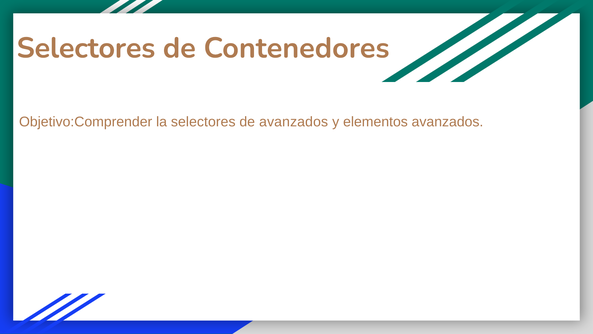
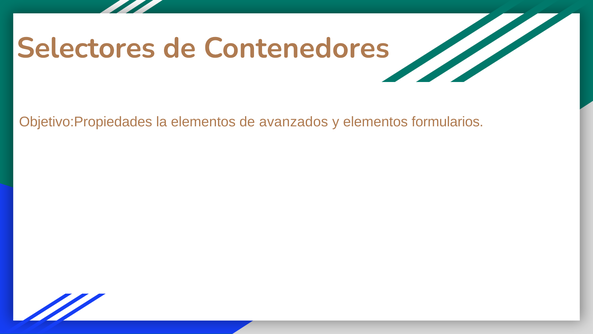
Objetivo:Comprender: Objetivo:Comprender -> Objetivo:Propiedades
la selectores: selectores -> elementos
elementos avanzados: avanzados -> formularios
